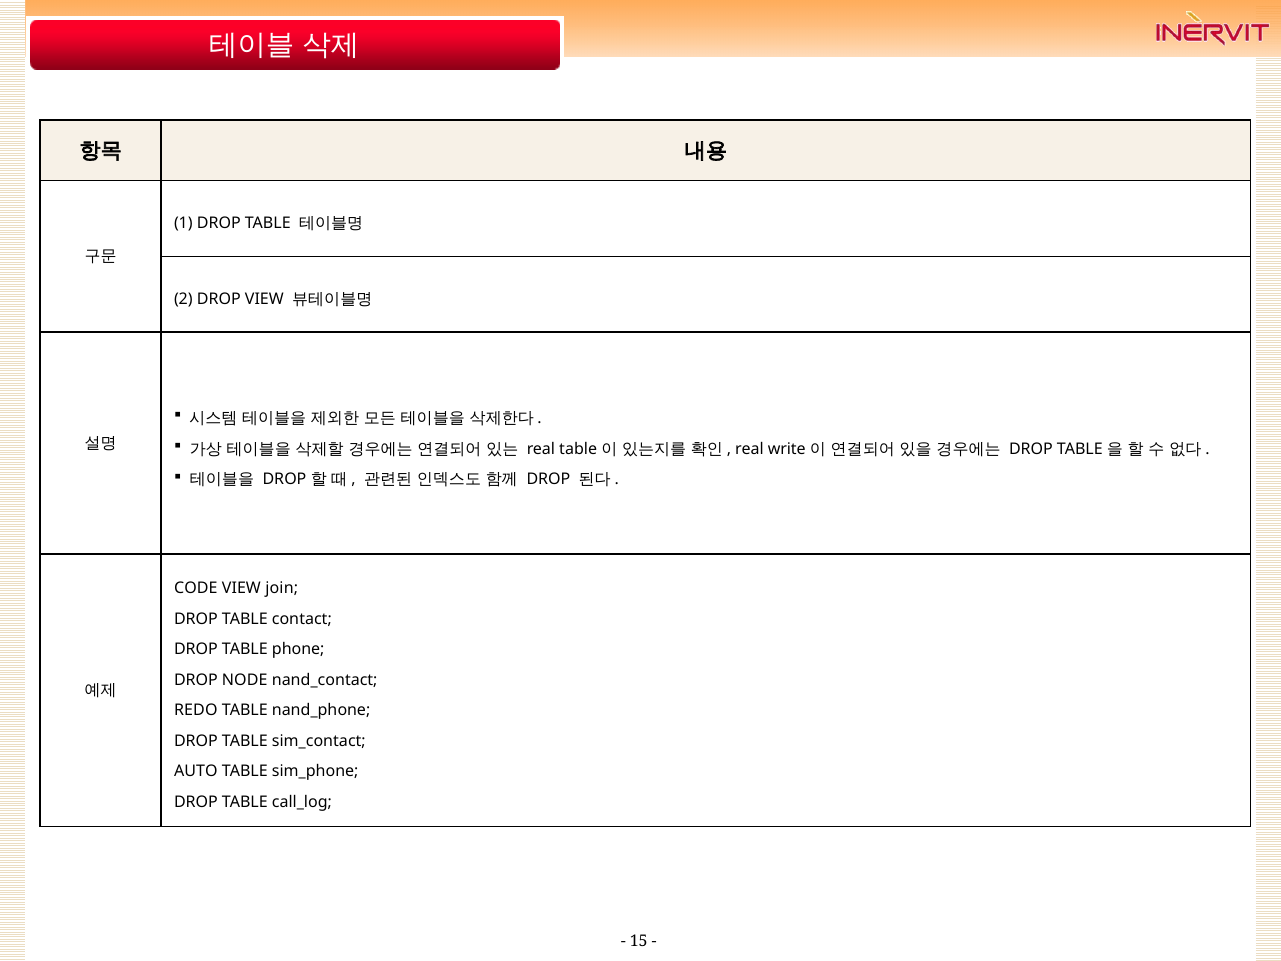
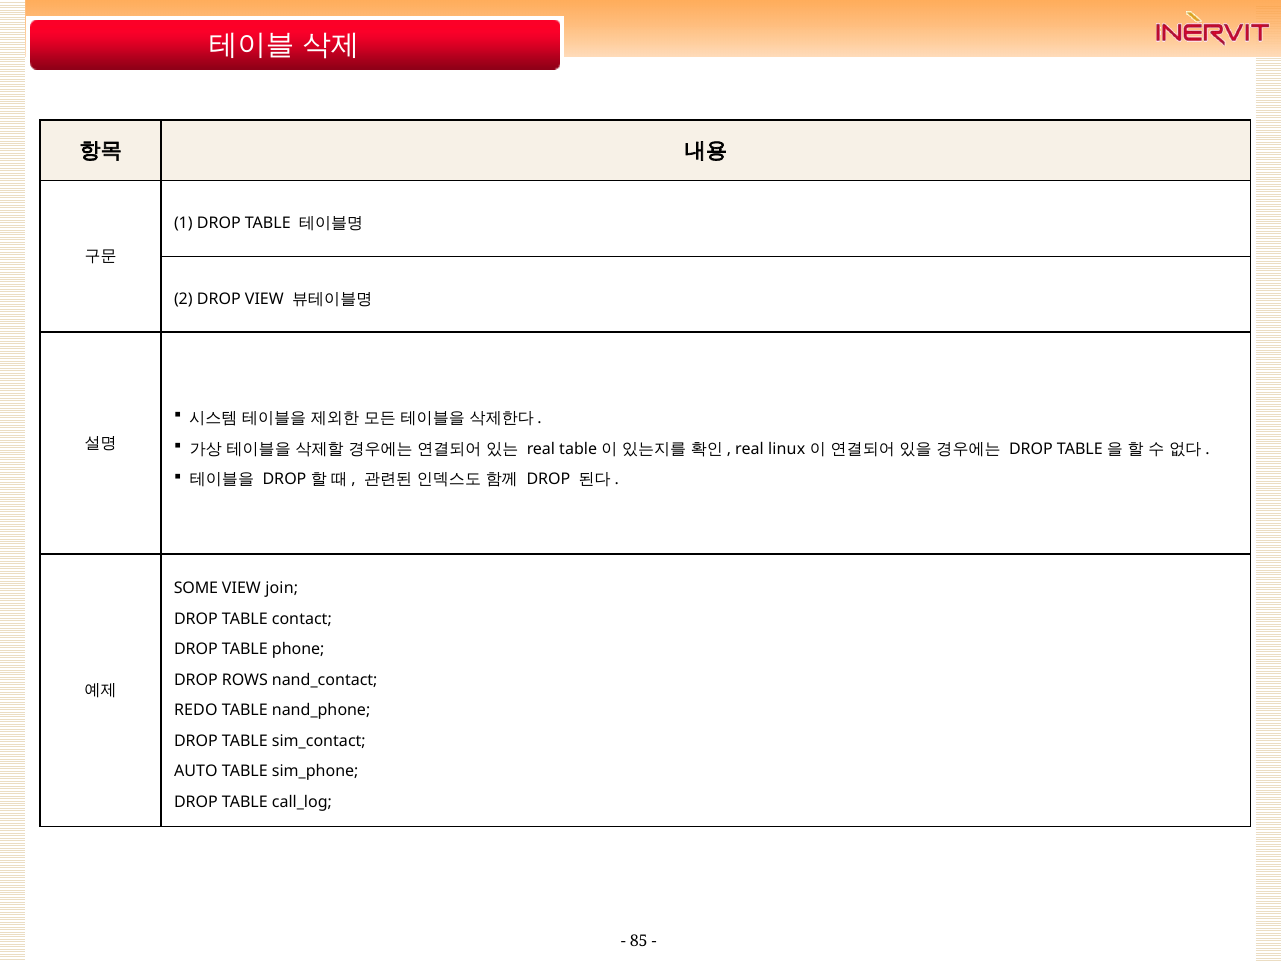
write: write -> linux
CODE: CODE -> SOME
NODE: NODE -> ROWS
15: 15 -> 85
